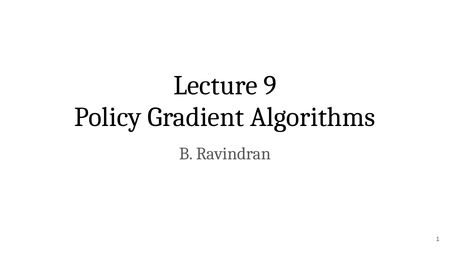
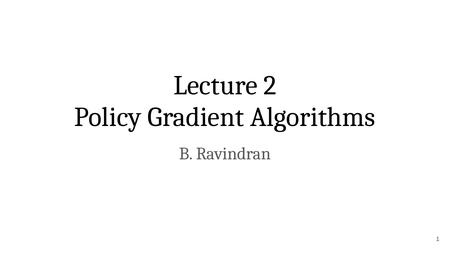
9: 9 -> 2
